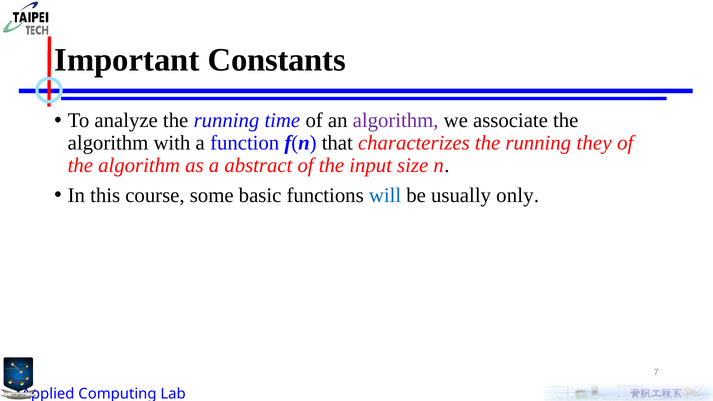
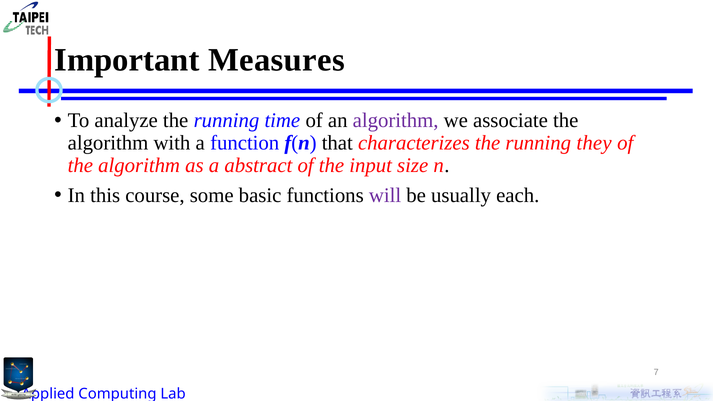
Constants: Constants -> Measures
will colour: blue -> purple
only: only -> each
